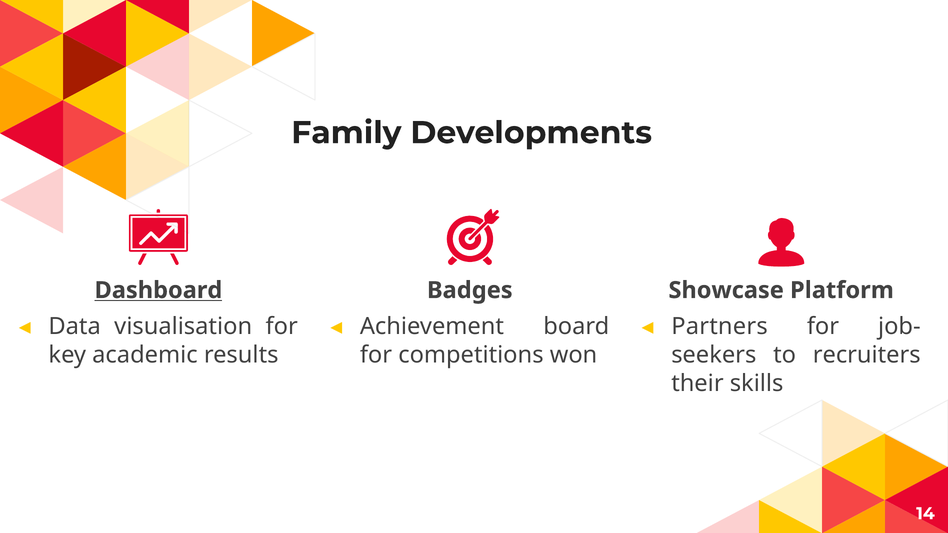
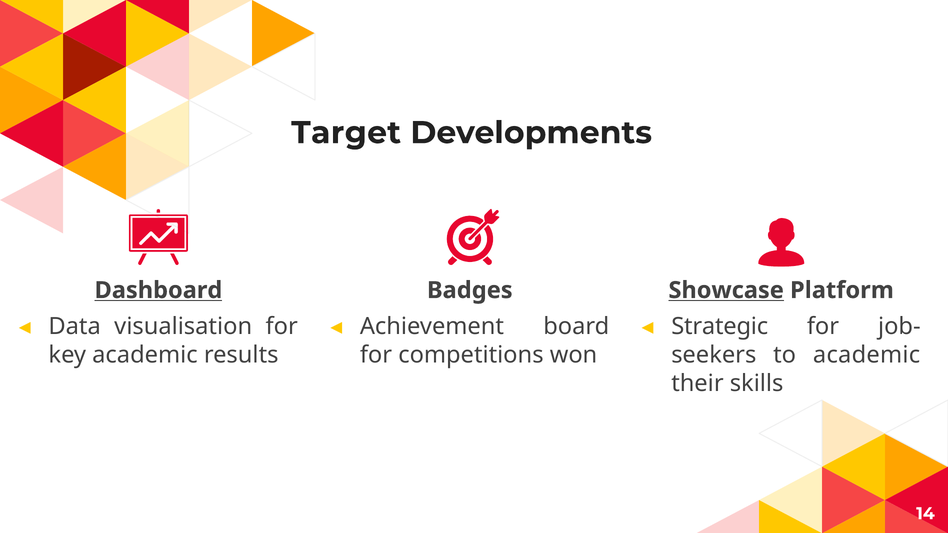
Family: Family -> Target
Showcase underline: none -> present
Partners: Partners -> Strategic
to recruiters: recruiters -> academic
